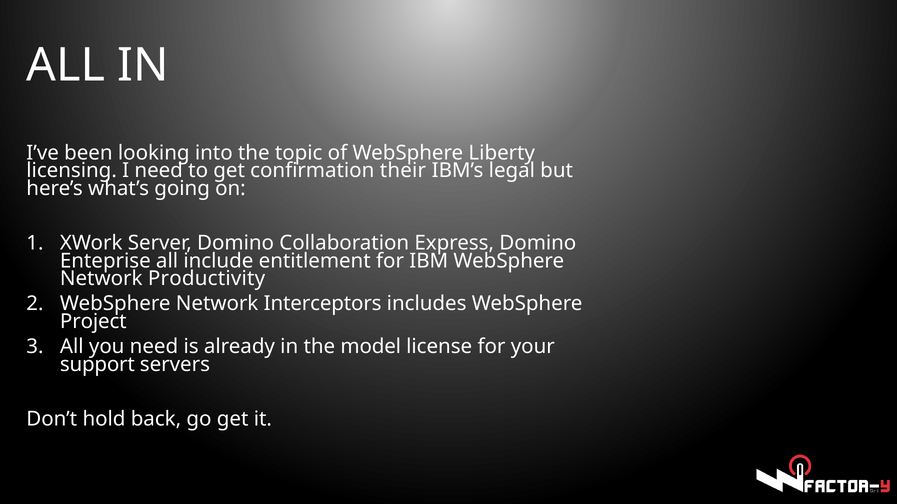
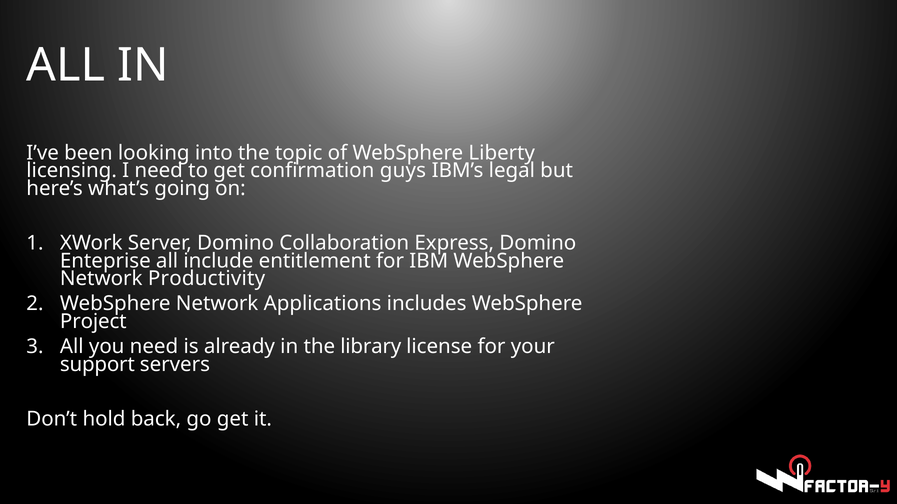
their: their -> guys
Interceptors: Interceptors -> Applications
model: model -> library
